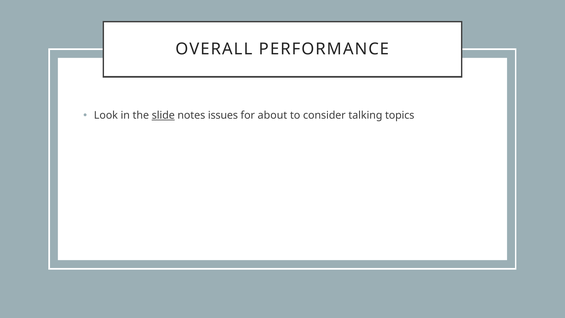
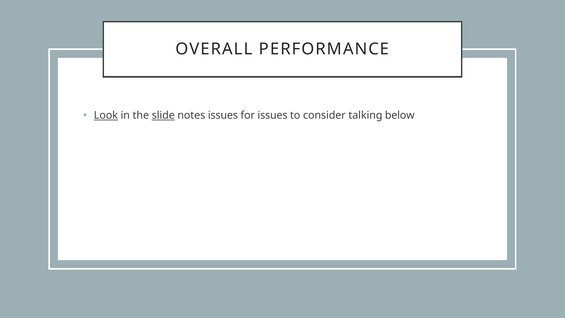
Look underline: none -> present
for about: about -> issues
topics: topics -> below
